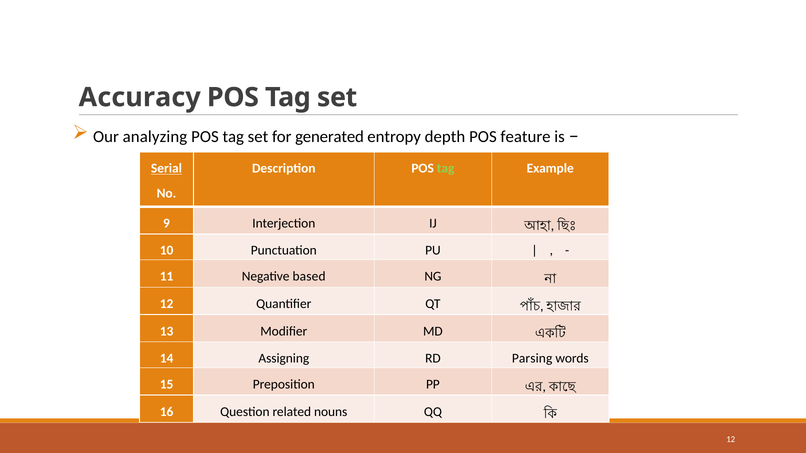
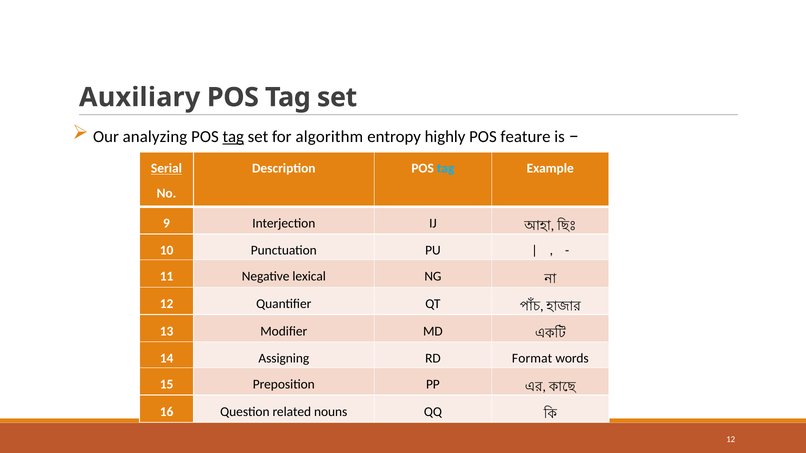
Accuracy: Accuracy -> Auxiliary
tag at (233, 137) underline: none -> present
generated: generated -> algorithm
depth: depth -> highly
tag at (446, 169) colour: light green -> light blue
based: based -> lexical
Parsing: Parsing -> Format
